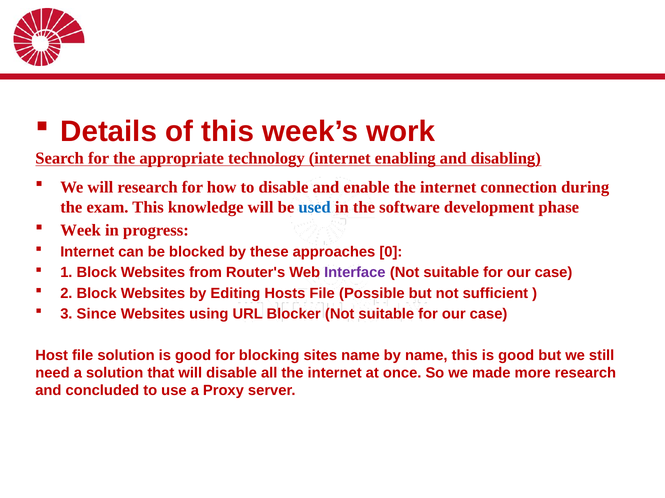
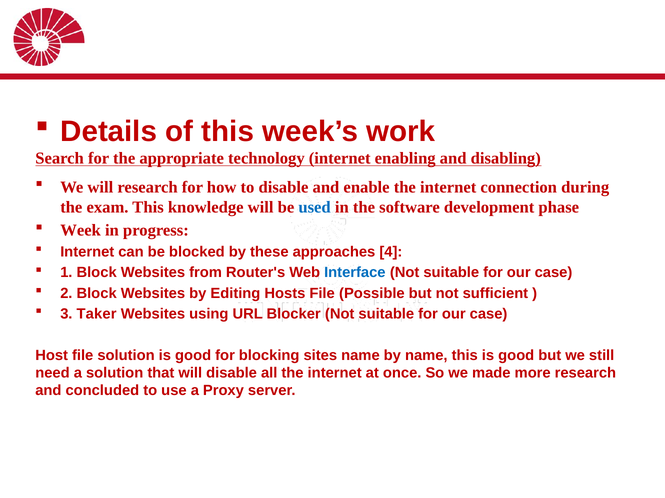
0: 0 -> 4
Interface colour: purple -> blue
Since: Since -> Taker
